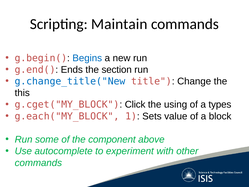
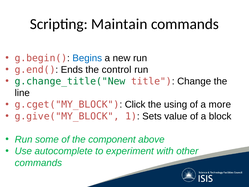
section: section -> control
g.change_title("New colour: blue -> green
this: this -> line
types: types -> more
g.each("MY_BLOCK: g.each("MY_BLOCK -> g.give("MY_BLOCK
